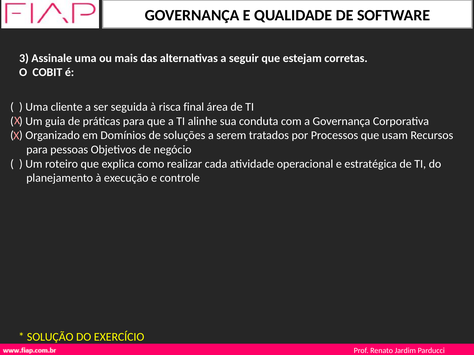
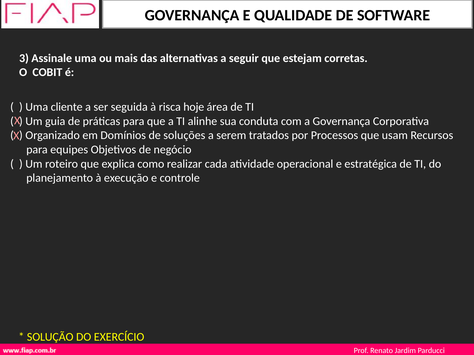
final: final -> hoje
pessoas: pessoas -> equipes
